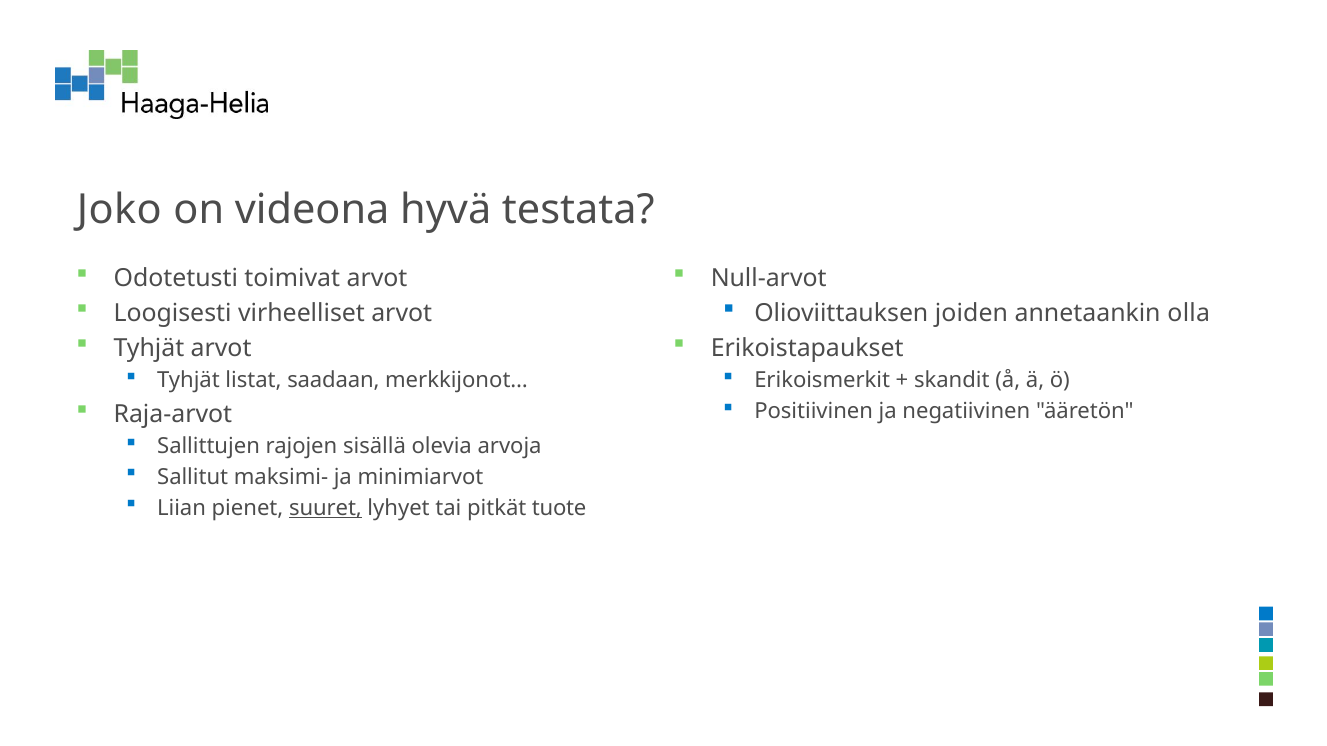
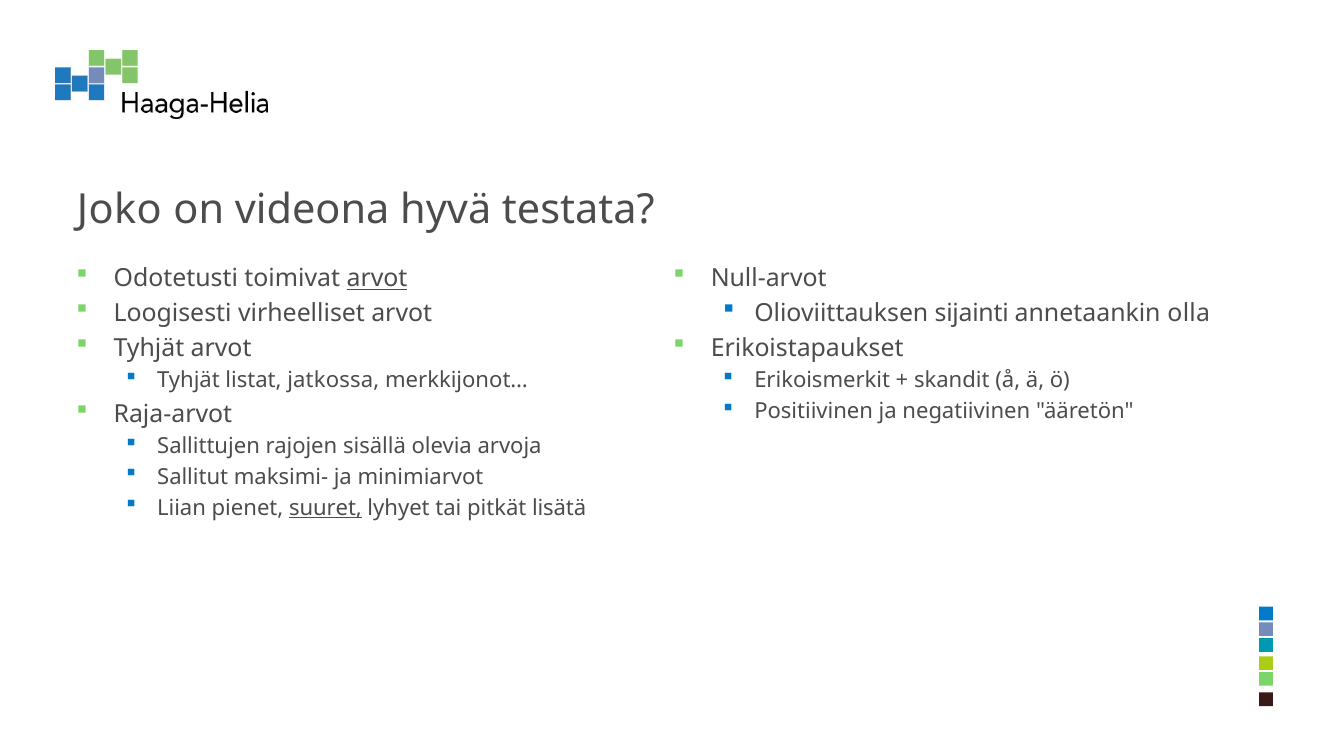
arvot at (377, 279) underline: none -> present
joiden: joiden -> sijainti
saadaan: saadaan -> jatkossa
tuote: tuote -> lisätä
